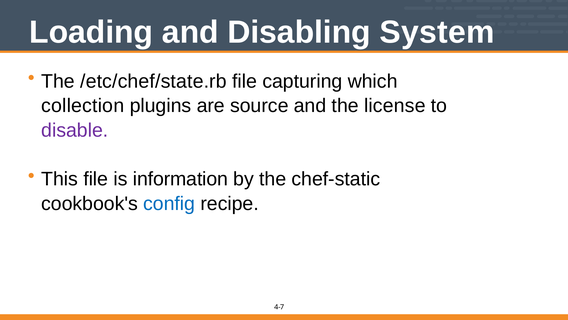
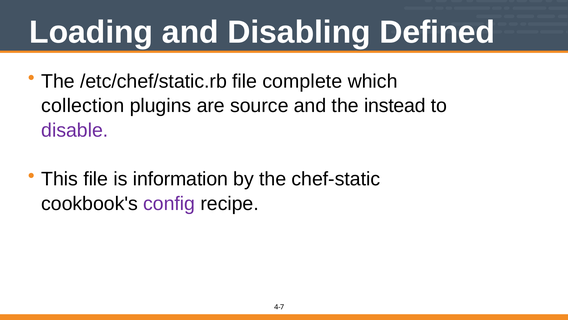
System: System -> Defined
/etc/chef/state.rb: /etc/chef/state.rb -> /etc/chef/static.rb
capturing: capturing -> complete
license: license -> instead
config colour: blue -> purple
